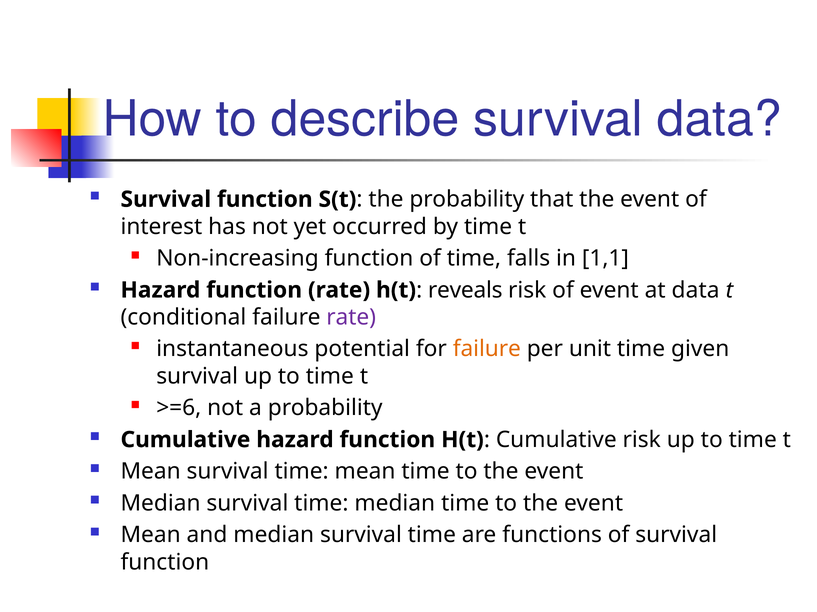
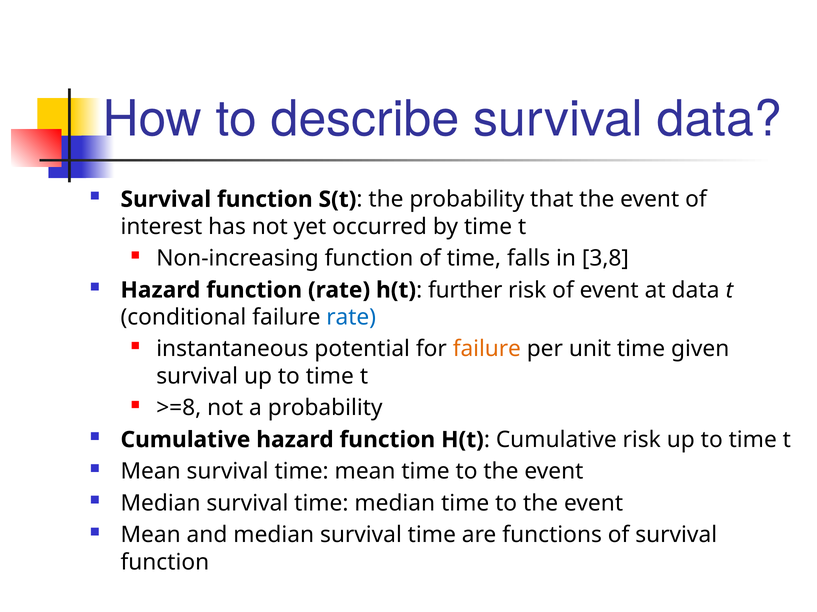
1,1: 1,1 -> 3,8
reveals: reveals -> further
rate at (351, 318) colour: purple -> blue
>=6: >=6 -> >=8
